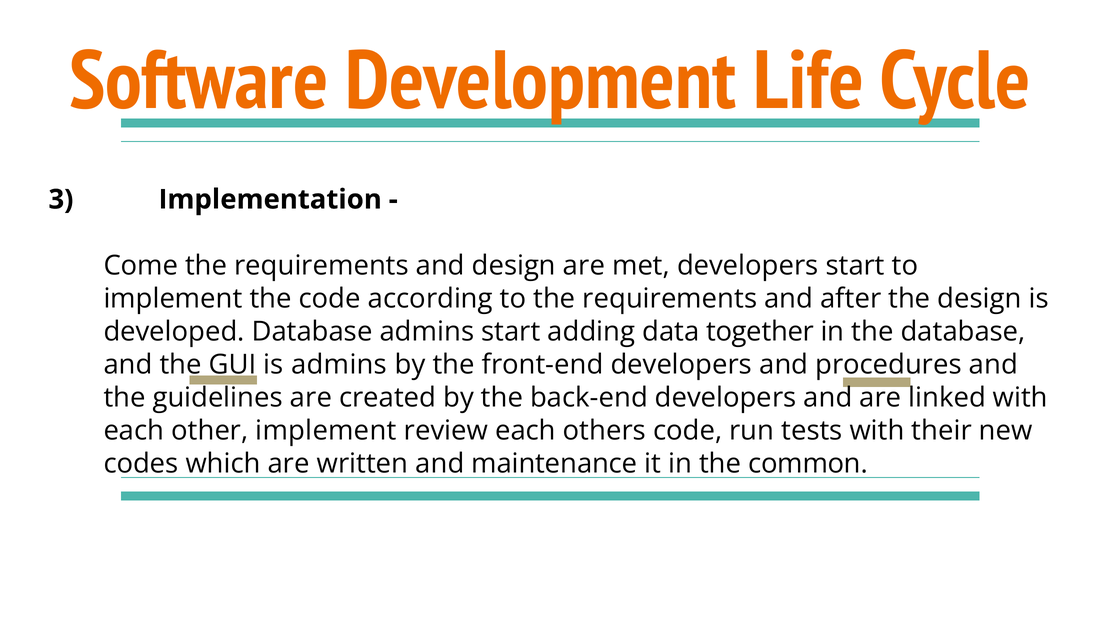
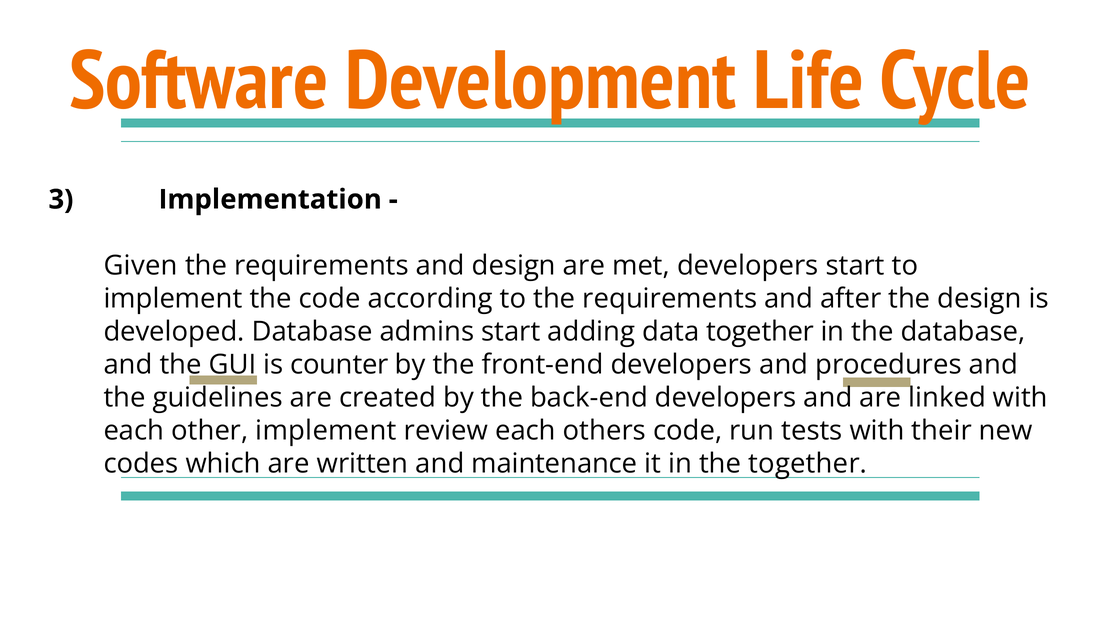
Come: Come -> Given
is admins: admins -> counter
the common: common -> together
